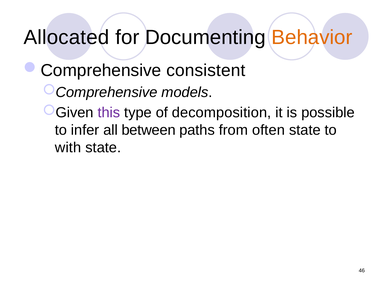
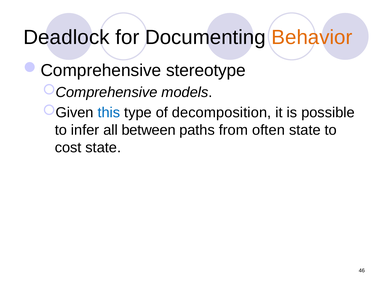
Allocated: Allocated -> Deadlock
consistent: consistent -> stereotype
this colour: purple -> blue
with: with -> cost
